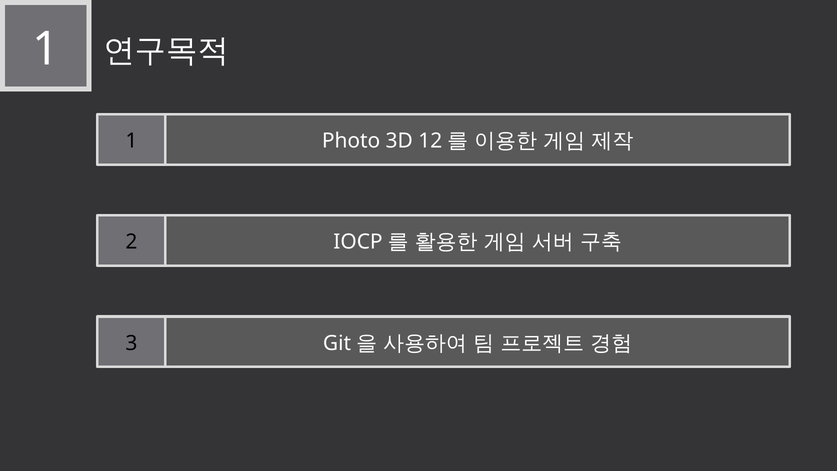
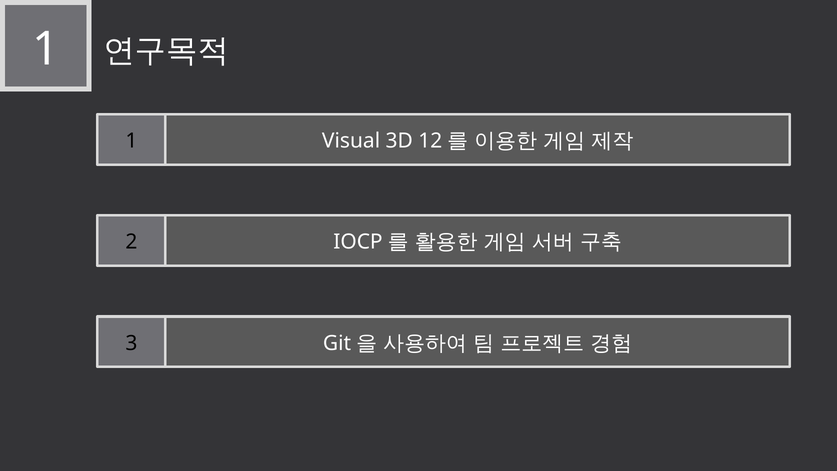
Photo: Photo -> Visual
